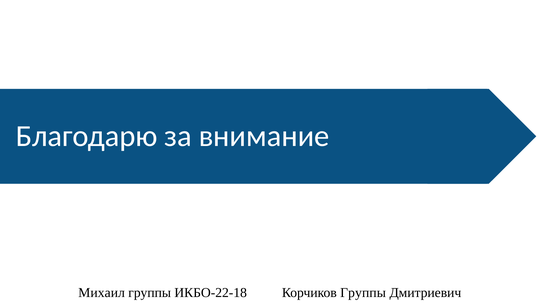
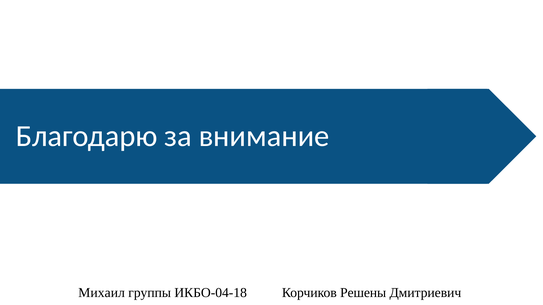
ИКБО-22-18: ИКБО-22-18 -> ИКБО-04-18
Корчиков Группы: Группы -> Решены
